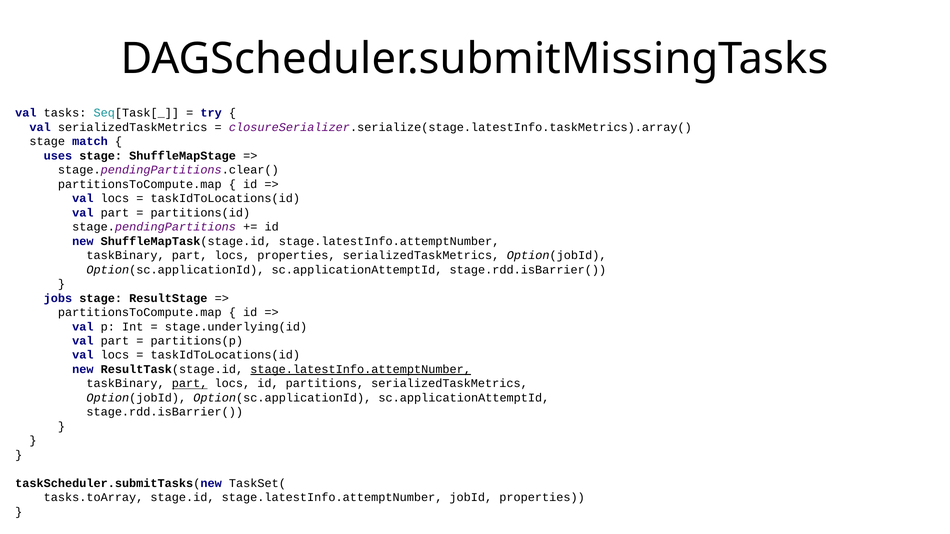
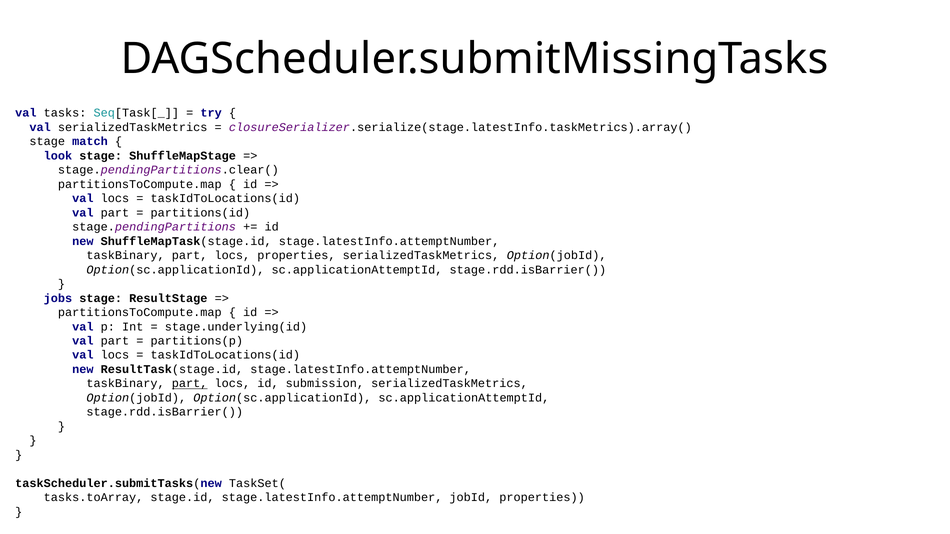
uses: uses -> look
stage.latestInfo.attemptNumber at (361, 370) underline: present -> none
partitions: partitions -> submission
